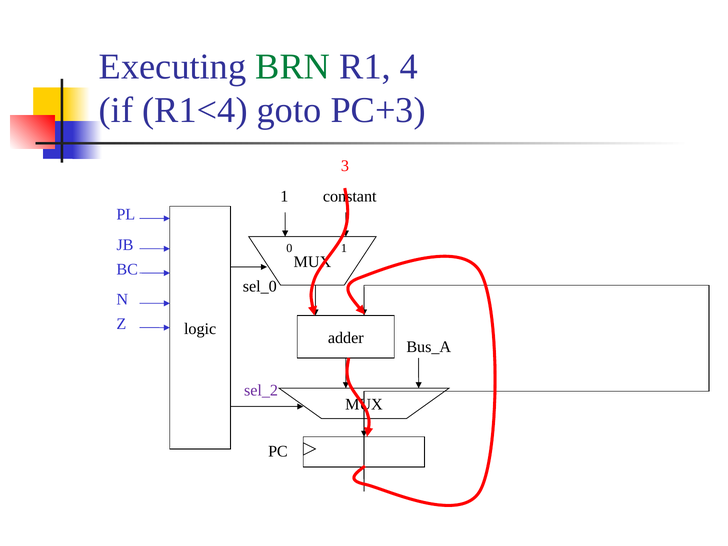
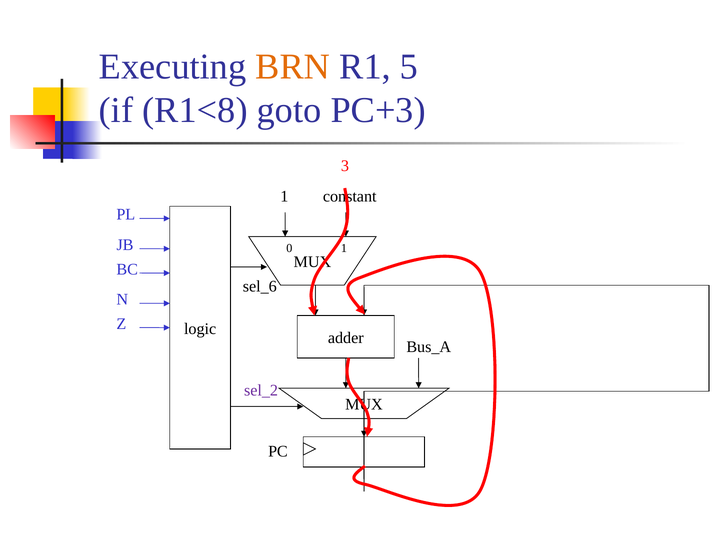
BRN colour: green -> orange
4: 4 -> 5
R1<4: R1<4 -> R1<8
sel_0: sel_0 -> sel_6
